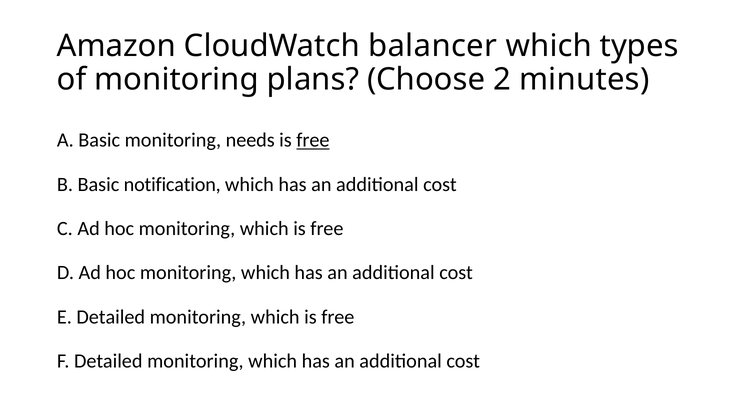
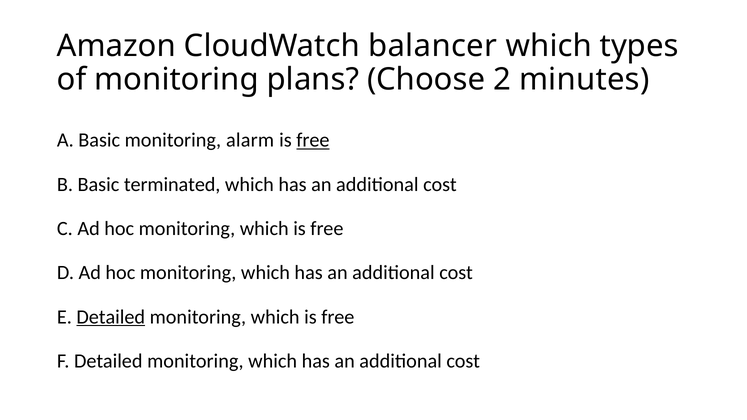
needs: needs -> alarm
notification: notification -> terminated
Detailed at (111, 317) underline: none -> present
